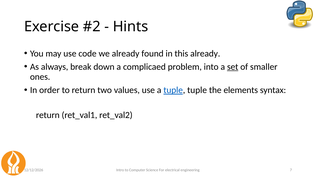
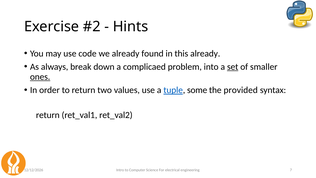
ones underline: none -> present
tuple tuple: tuple -> some
elements: elements -> provided
